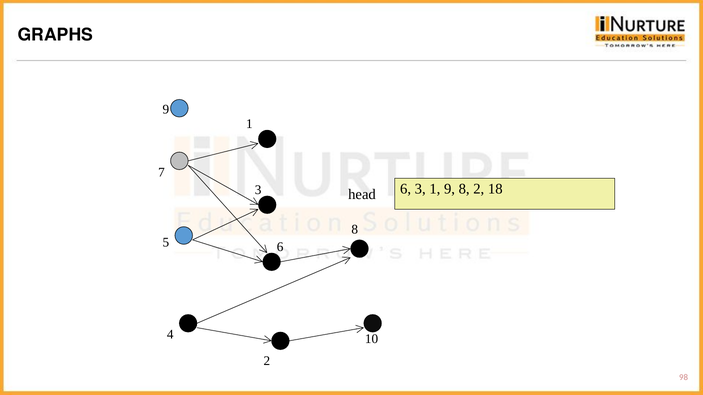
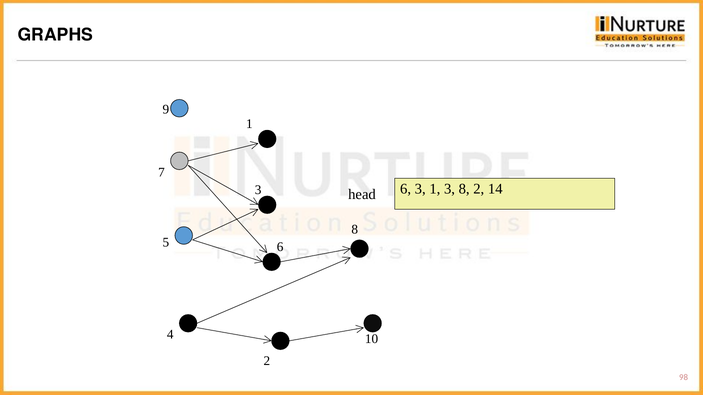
1 9: 9 -> 3
18: 18 -> 14
